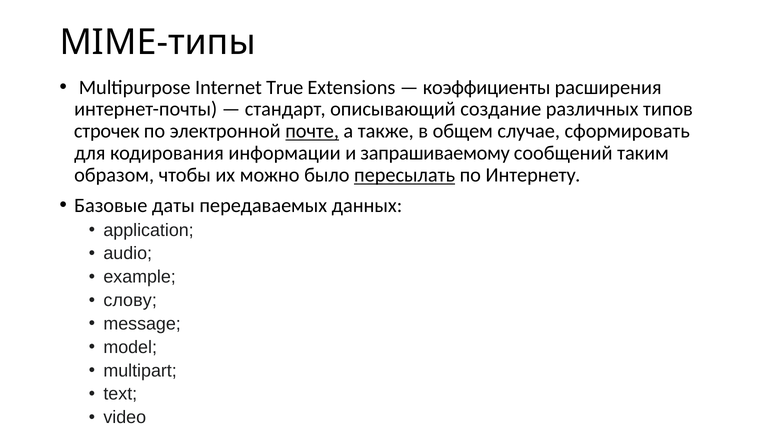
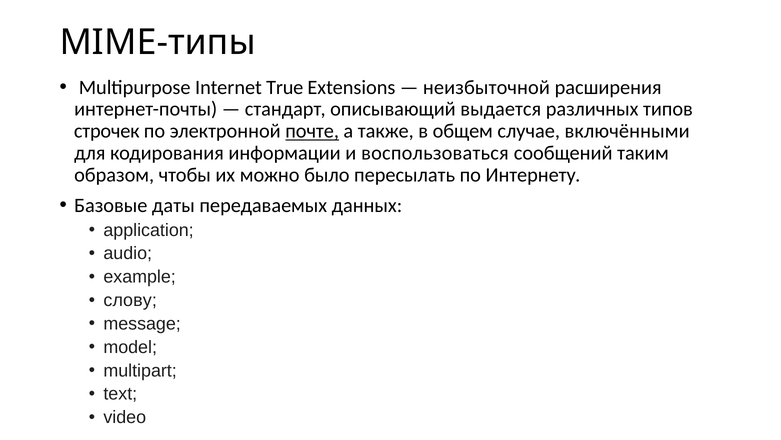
коэффициенты: коэффициенты -> неизбыточной
создание: создание -> выдается
сформировать: сформировать -> включёнными
запрашиваемому: запрашиваемому -> воспользоваться
пересылать underline: present -> none
